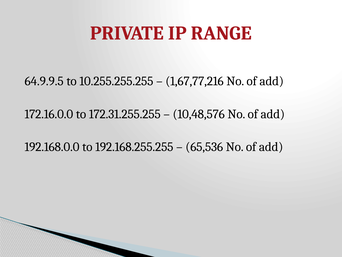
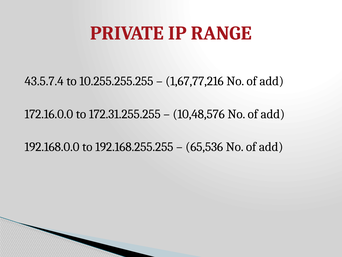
64.9.9.5: 64.9.9.5 -> 43.5.7.4
